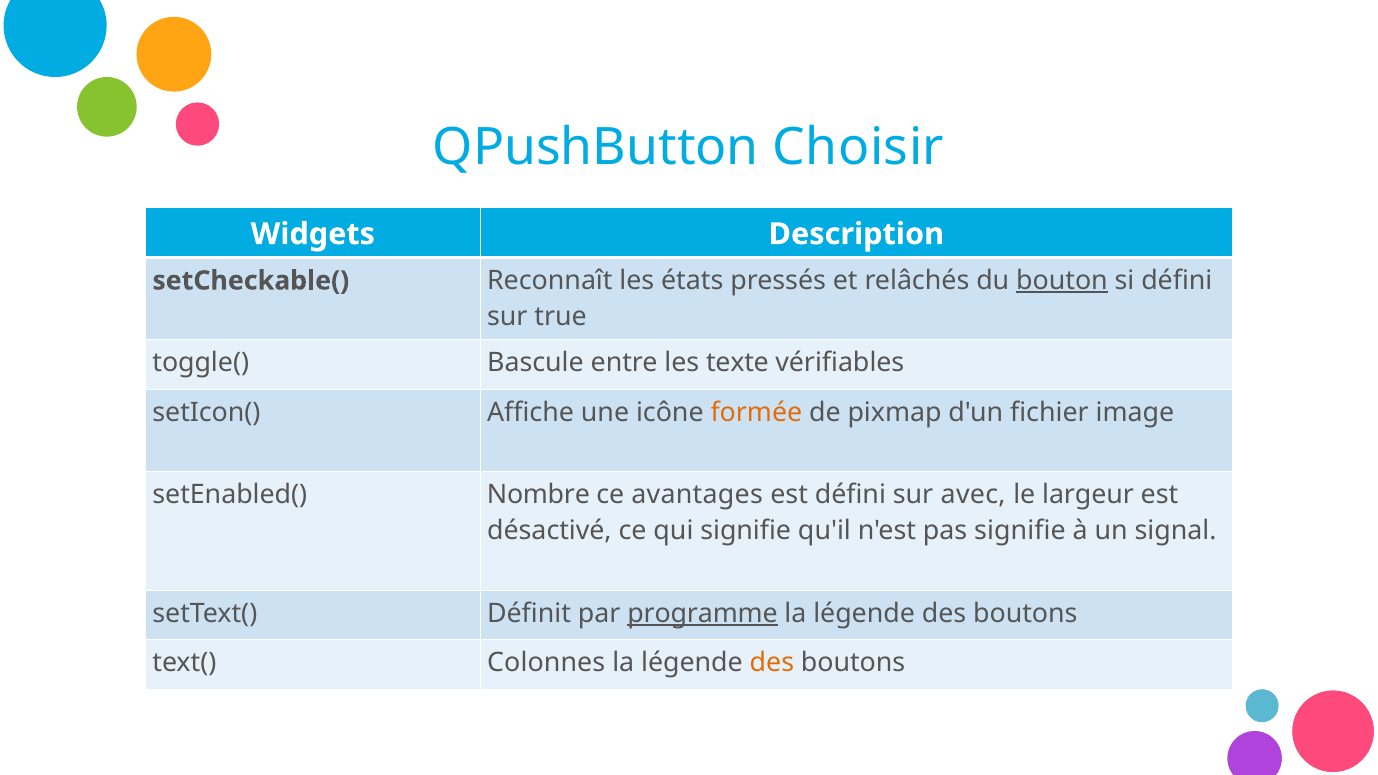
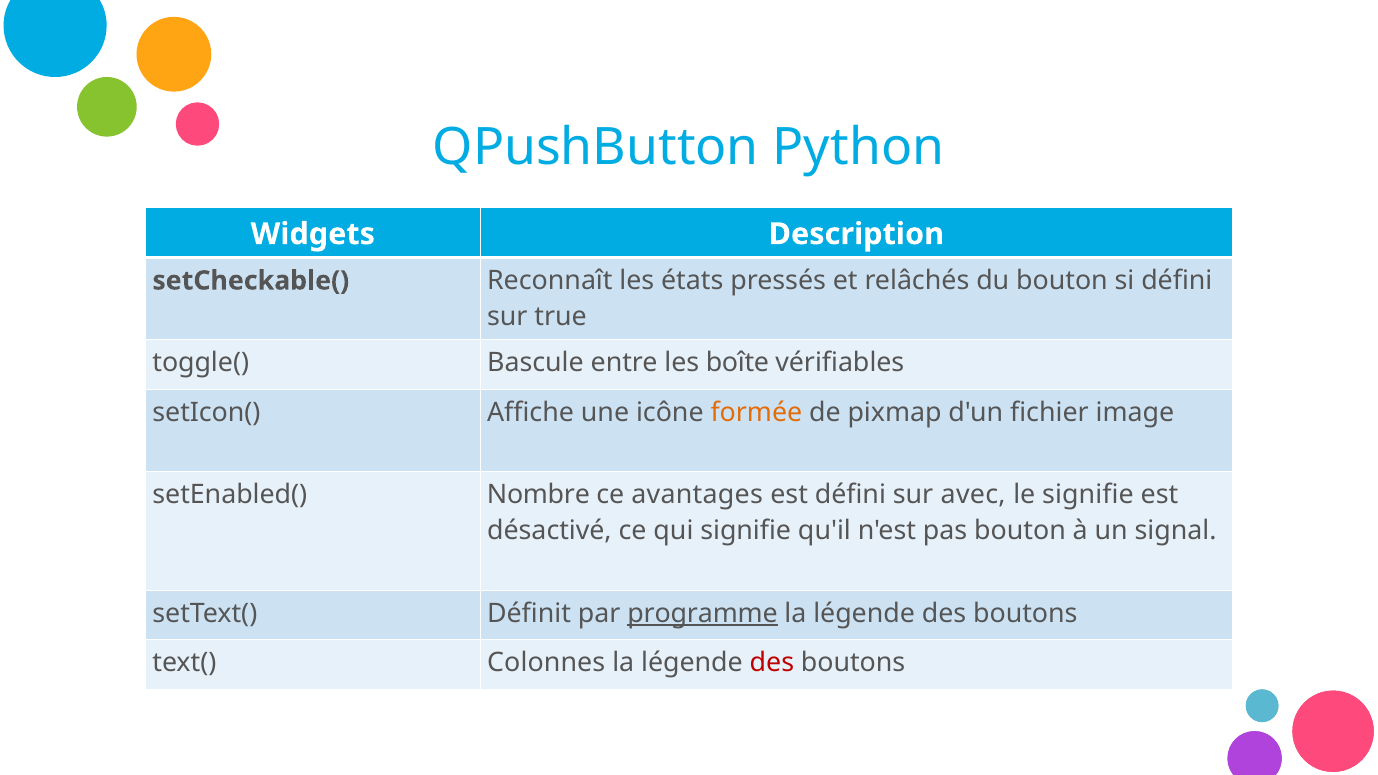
Choisir: Choisir -> Python
bouton at (1062, 281) underline: present -> none
texte: texte -> boîte
le largeur: largeur -> signifie
pas signifie: signifie -> bouton
des at (772, 663) colour: orange -> red
